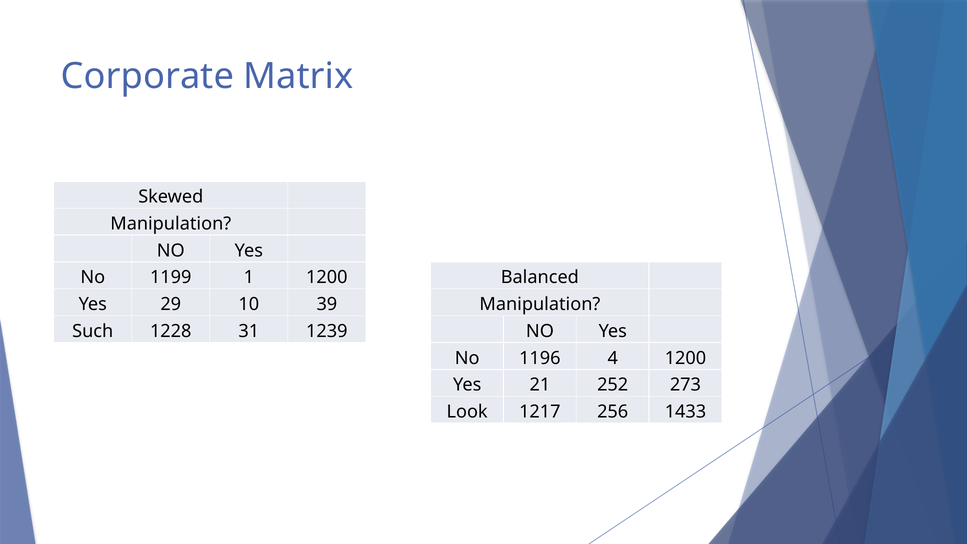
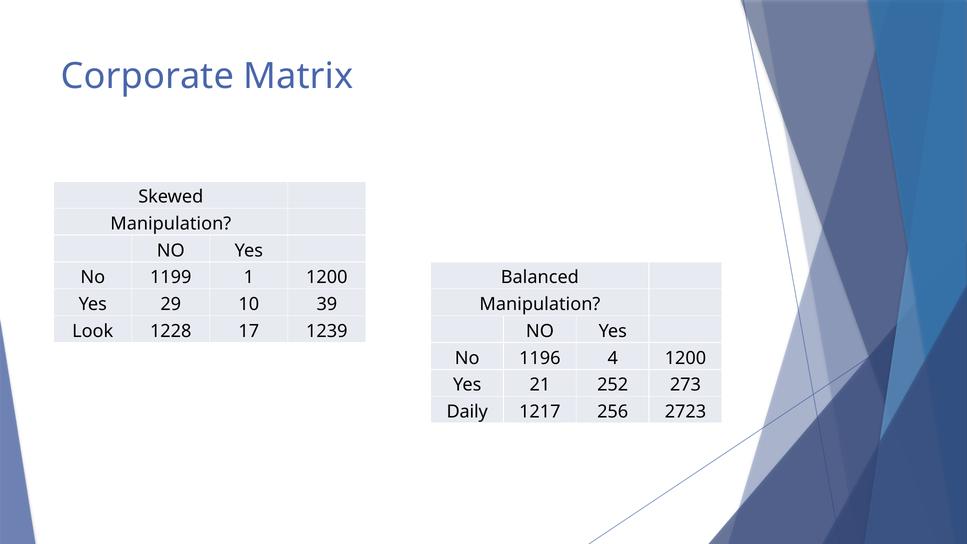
Such: Such -> Look
31: 31 -> 17
Look: Look -> Daily
1433: 1433 -> 2723
